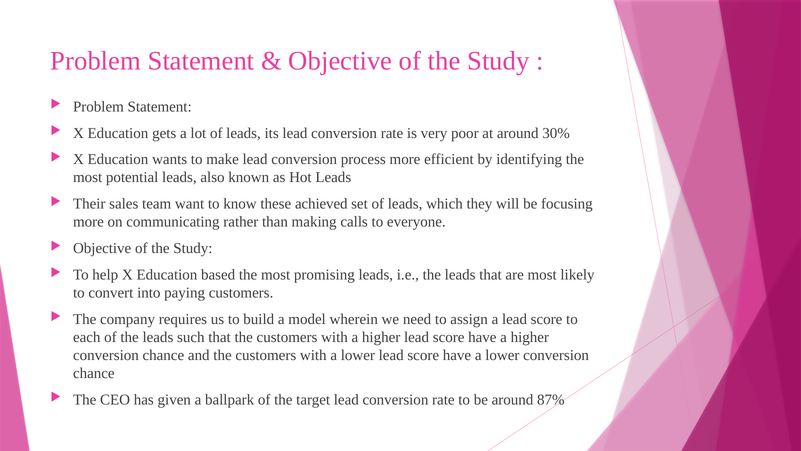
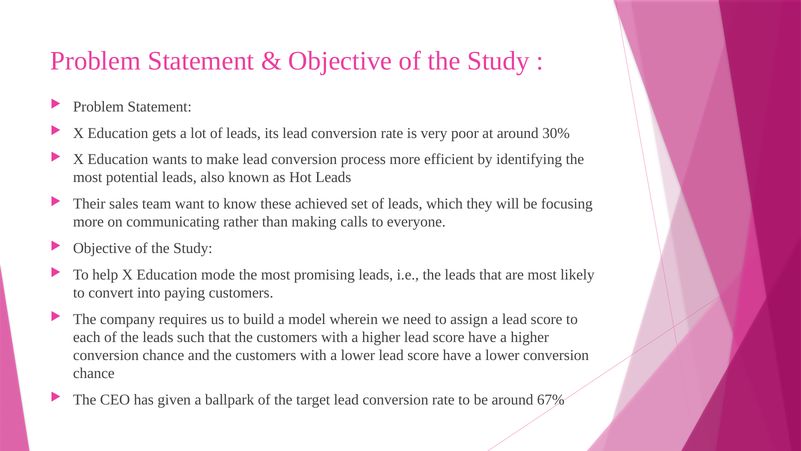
based: based -> mode
87%: 87% -> 67%
